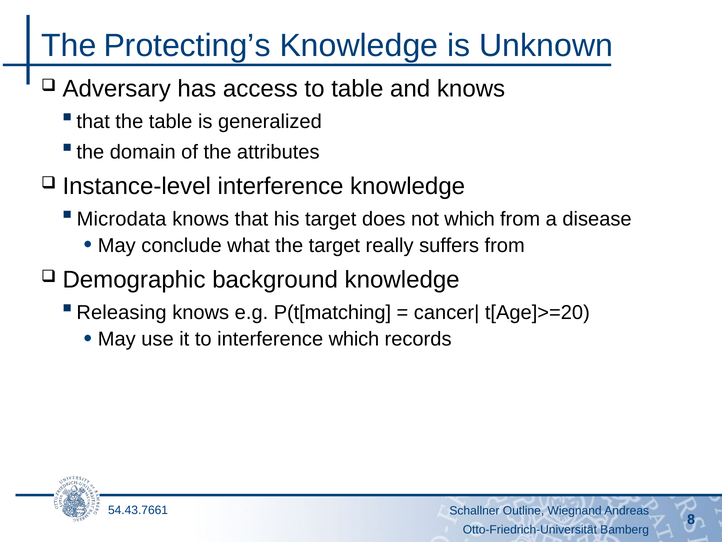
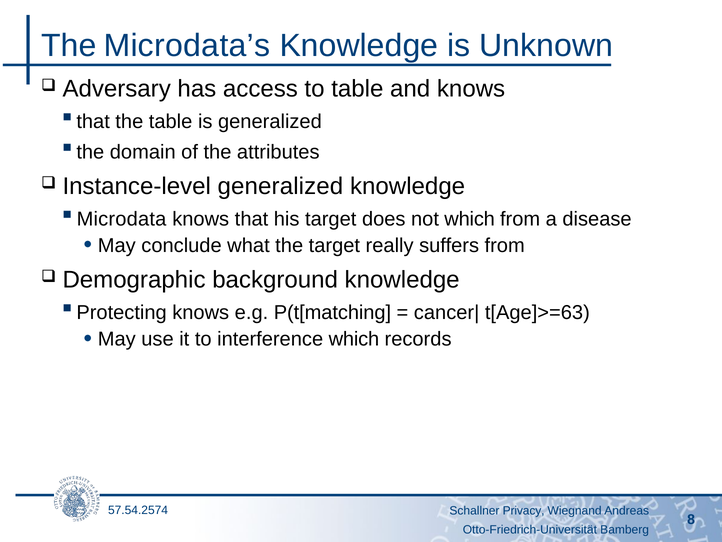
Protecting’s: Protecting’s -> Microdata’s
Instance-level interference: interference -> generalized
Releasing: Releasing -> Protecting
t[Age]>=20: t[Age]>=20 -> t[Age]>=63
54.43.7661: 54.43.7661 -> 57.54.2574
Outline: Outline -> Privacy
